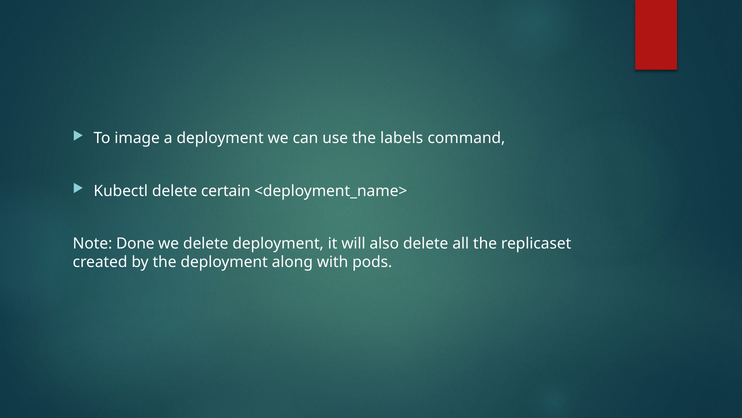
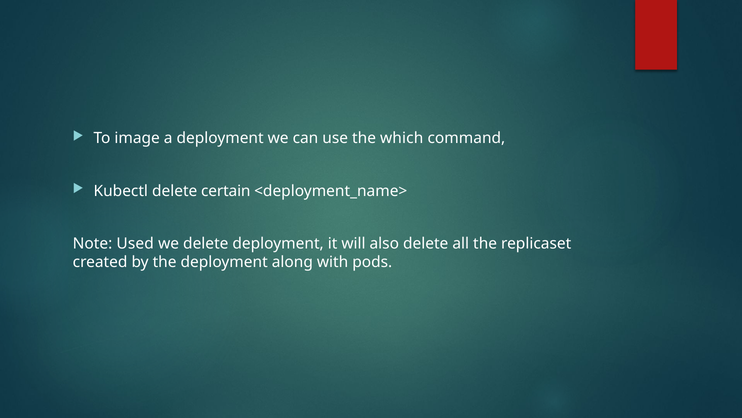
labels: labels -> which
Done: Done -> Used
